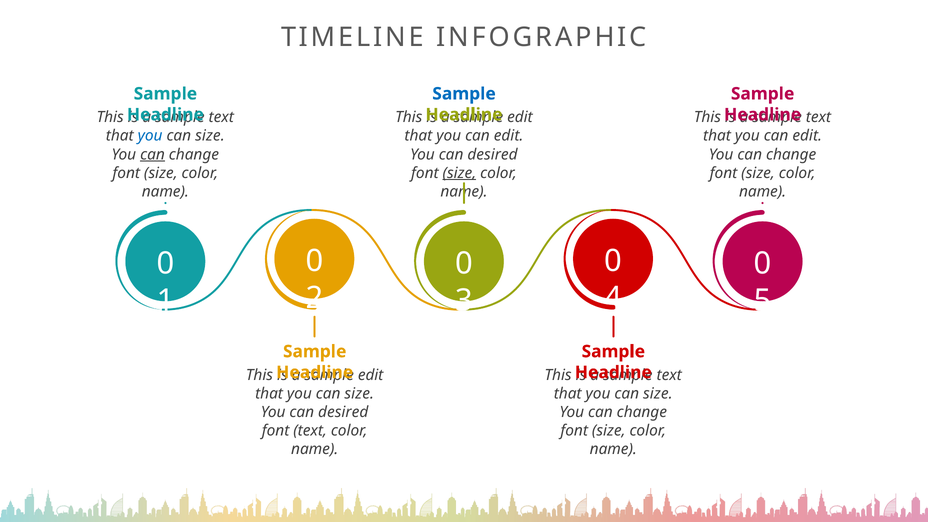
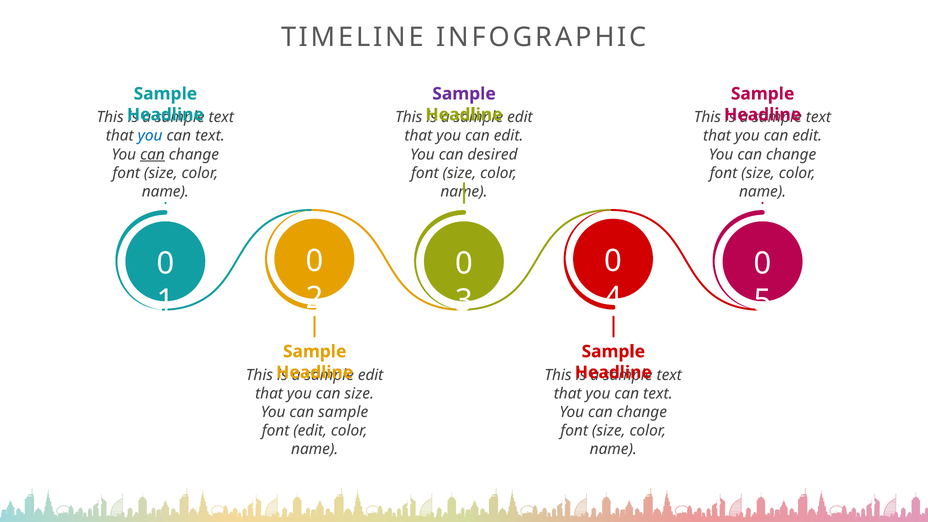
Sample at (464, 94) colour: blue -> purple
size at (210, 136): size -> text
size at (459, 173) underline: present -> none
size at (658, 394): size -> text
desired at (343, 412): desired -> sample
font text: text -> edit
